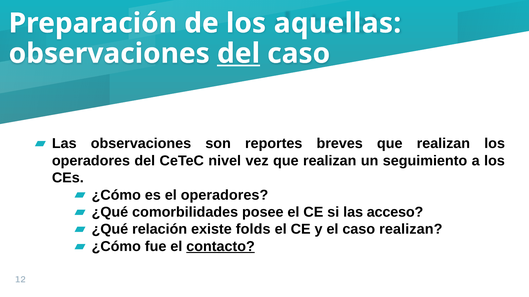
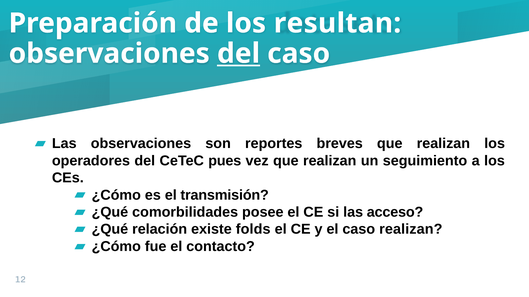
aquellas: aquellas -> resultan
nivel: nivel -> pues
el operadores: operadores -> transmisión
contacto underline: present -> none
